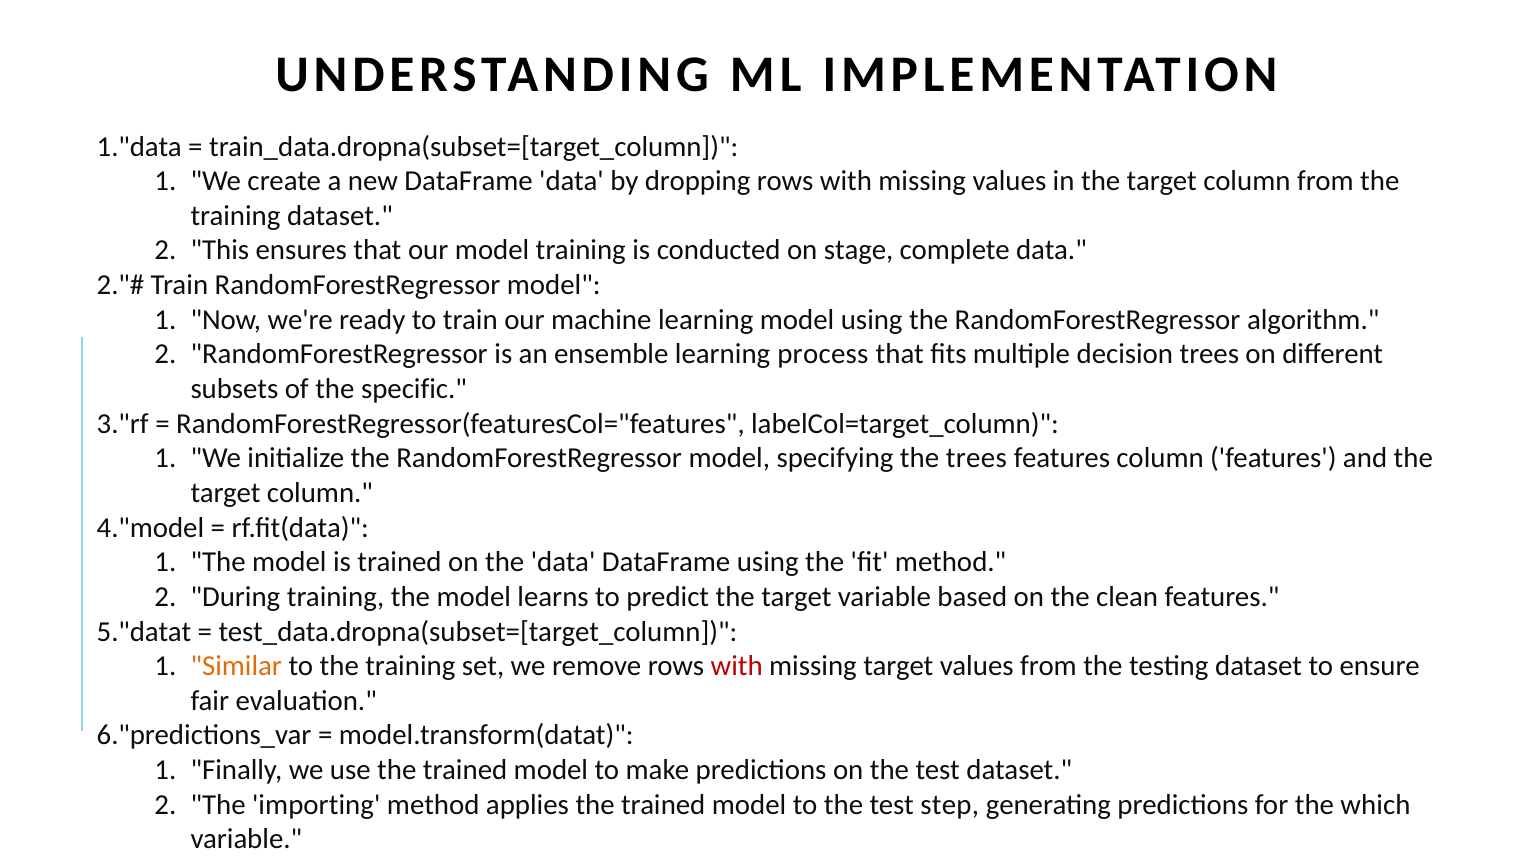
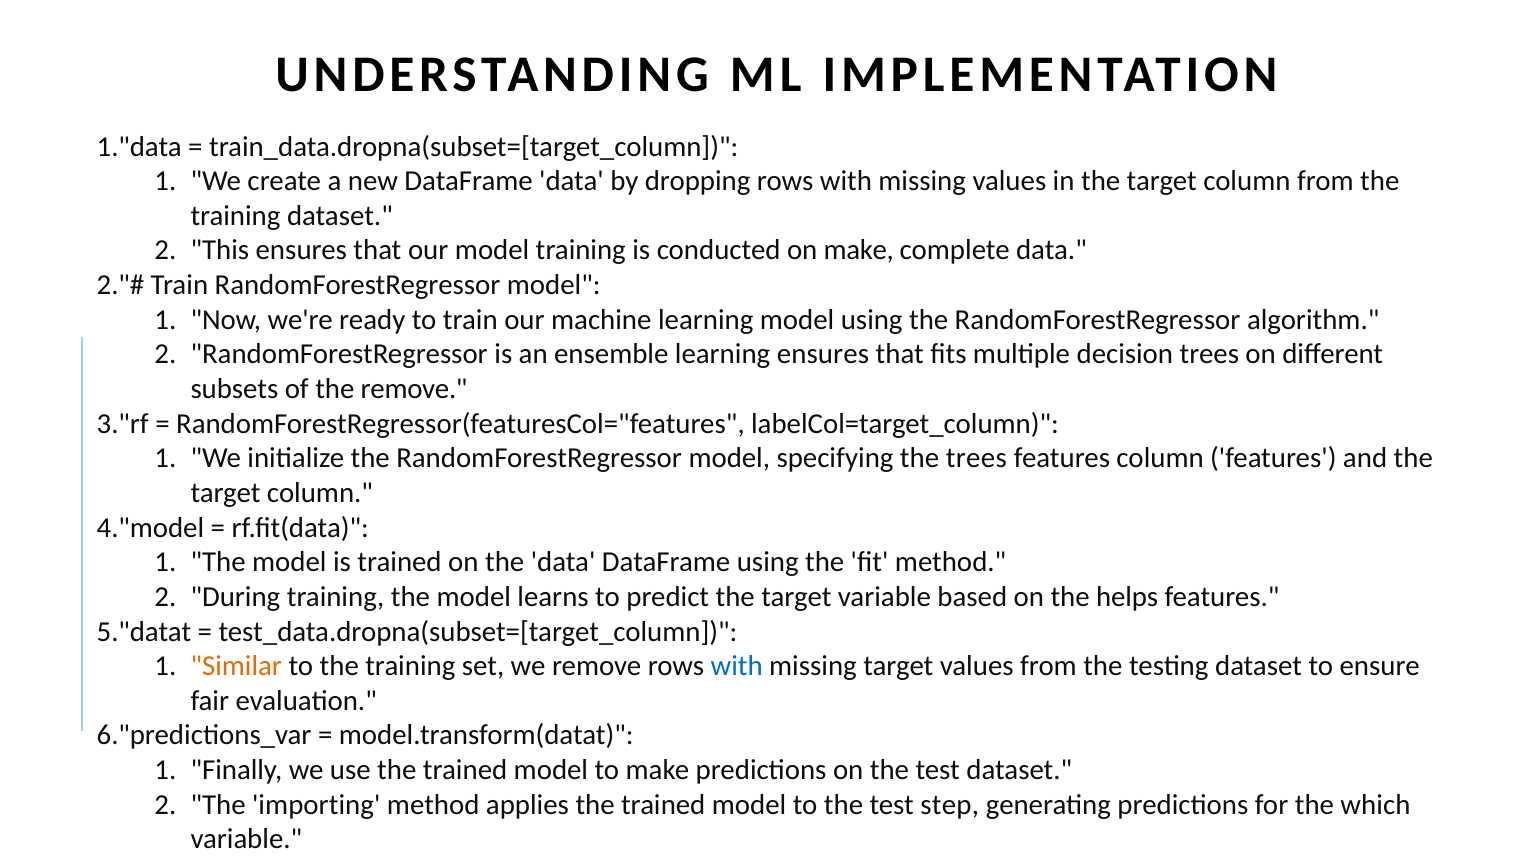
on stage: stage -> make
learning process: process -> ensures
the specific: specific -> remove
clean: clean -> helps
with at (737, 666) colour: red -> blue
